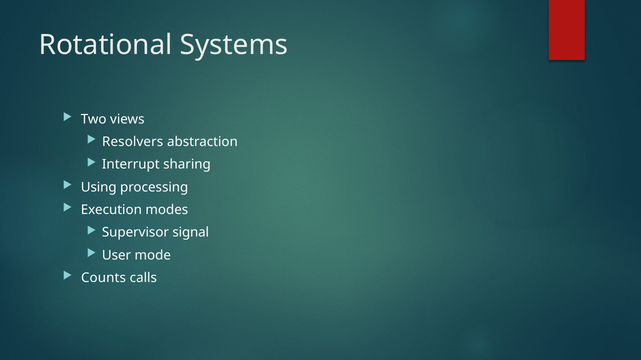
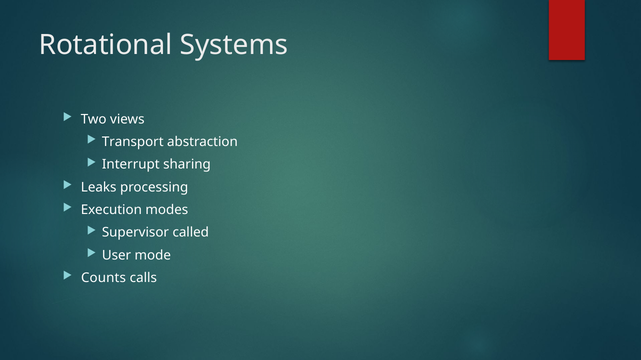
Resolvers: Resolvers -> Transport
Using: Using -> Leaks
signal: signal -> called
